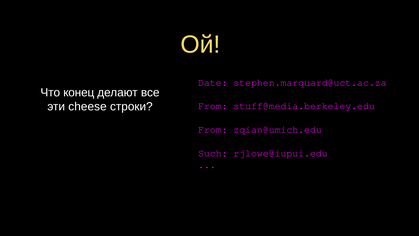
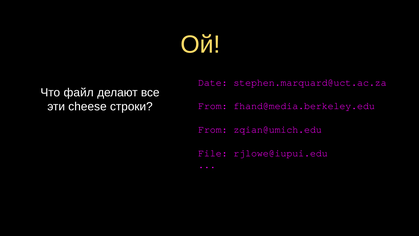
конец: конец -> файл
stuff@media.berkeley.edu: stuff@media.berkeley.edu -> fhand@media.berkeley.edu
Such: Such -> File
